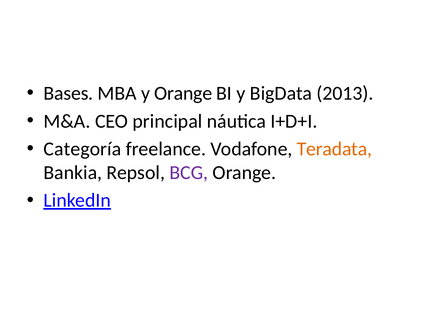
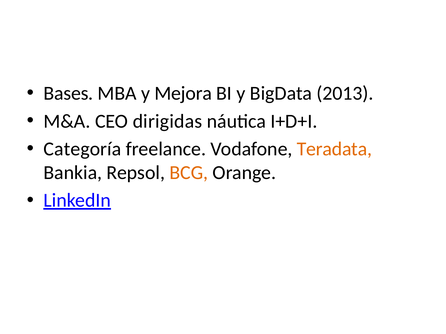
y Orange: Orange -> Mejora
principal: principal -> dirigidas
BCG colour: purple -> orange
